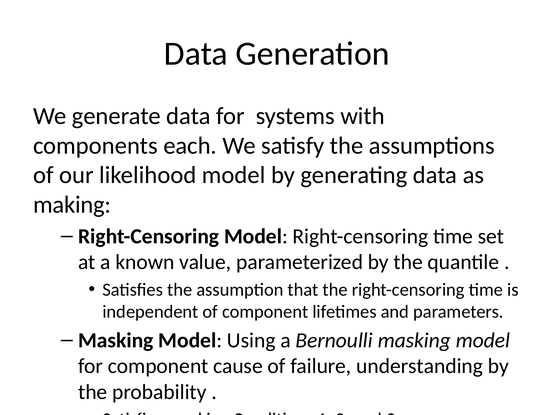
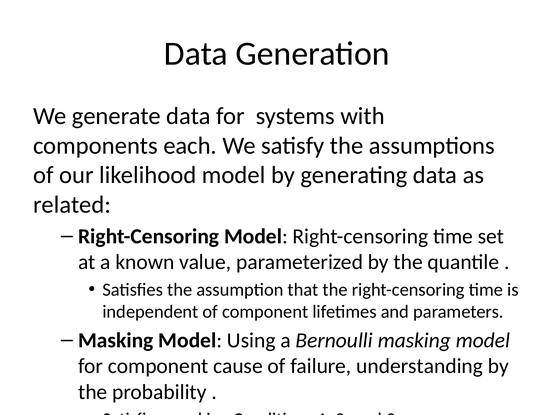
making: making -> related
